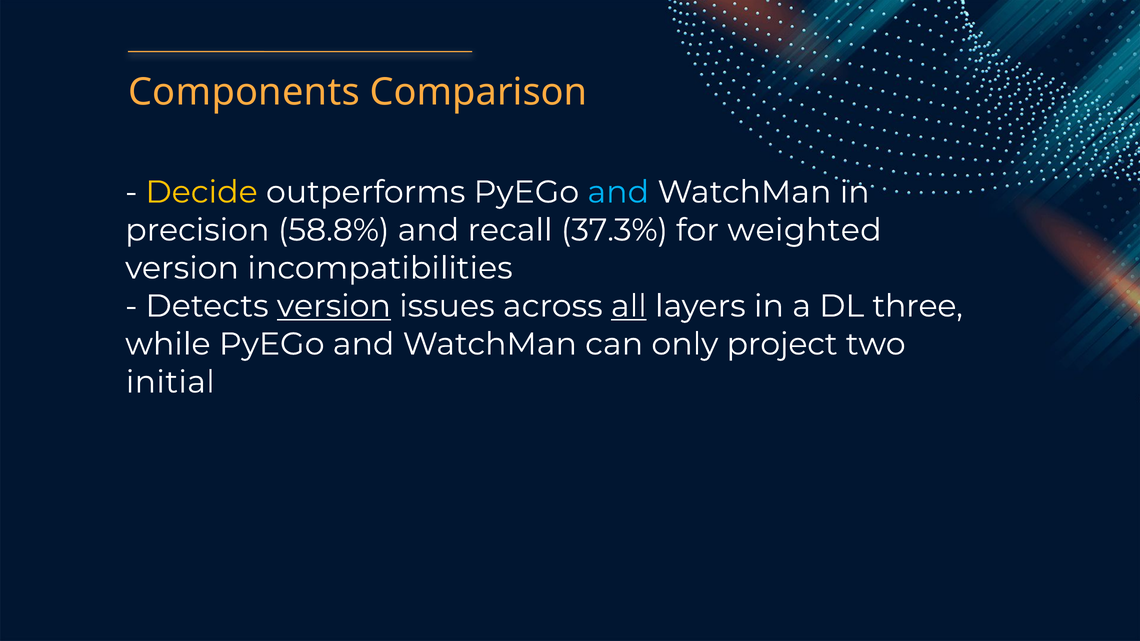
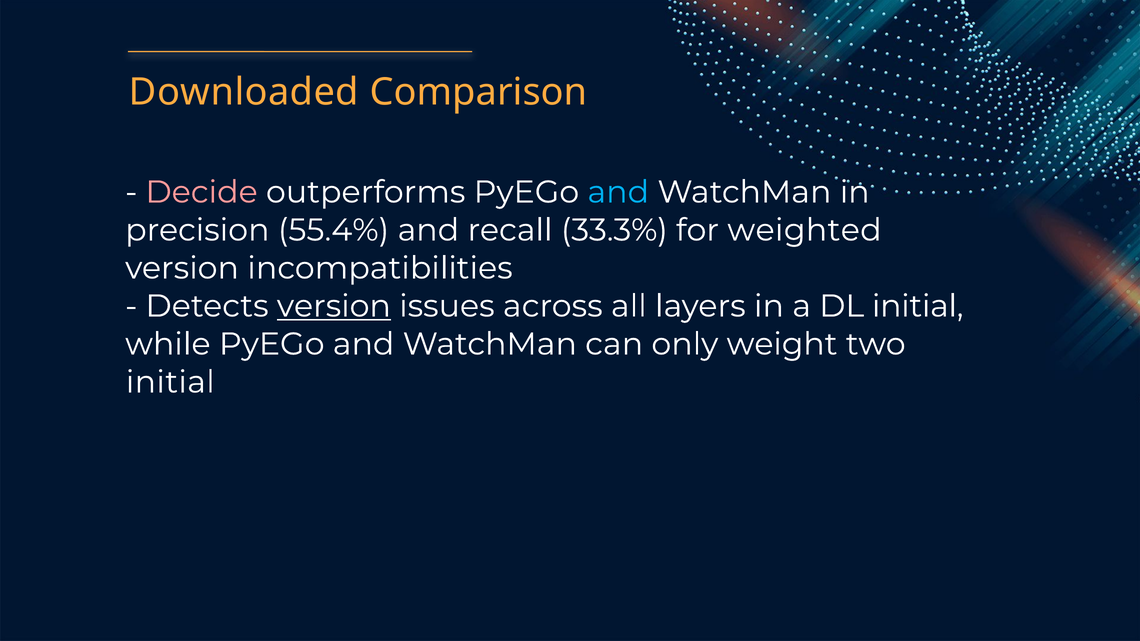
Components: Components -> Downloaded
Decide colour: yellow -> pink
58.8%: 58.8% -> 55.4%
37.3%: 37.3% -> 33.3%
all underline: present -> none
DL three: three -> initial
project: project -> weight
